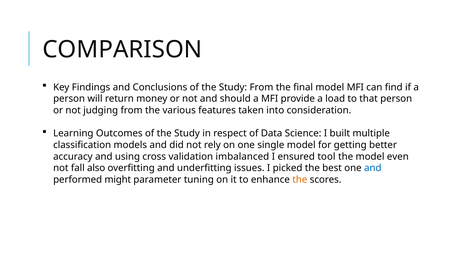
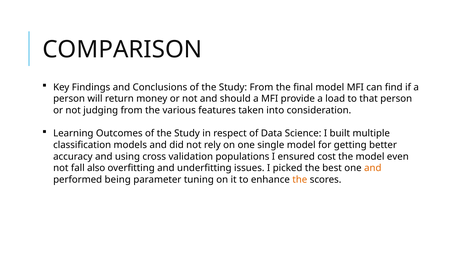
imbalanced: imbalanced -> populations
tool: tool -> cost
and at (373, 168) colour: blue -> orange
might: might -> being
